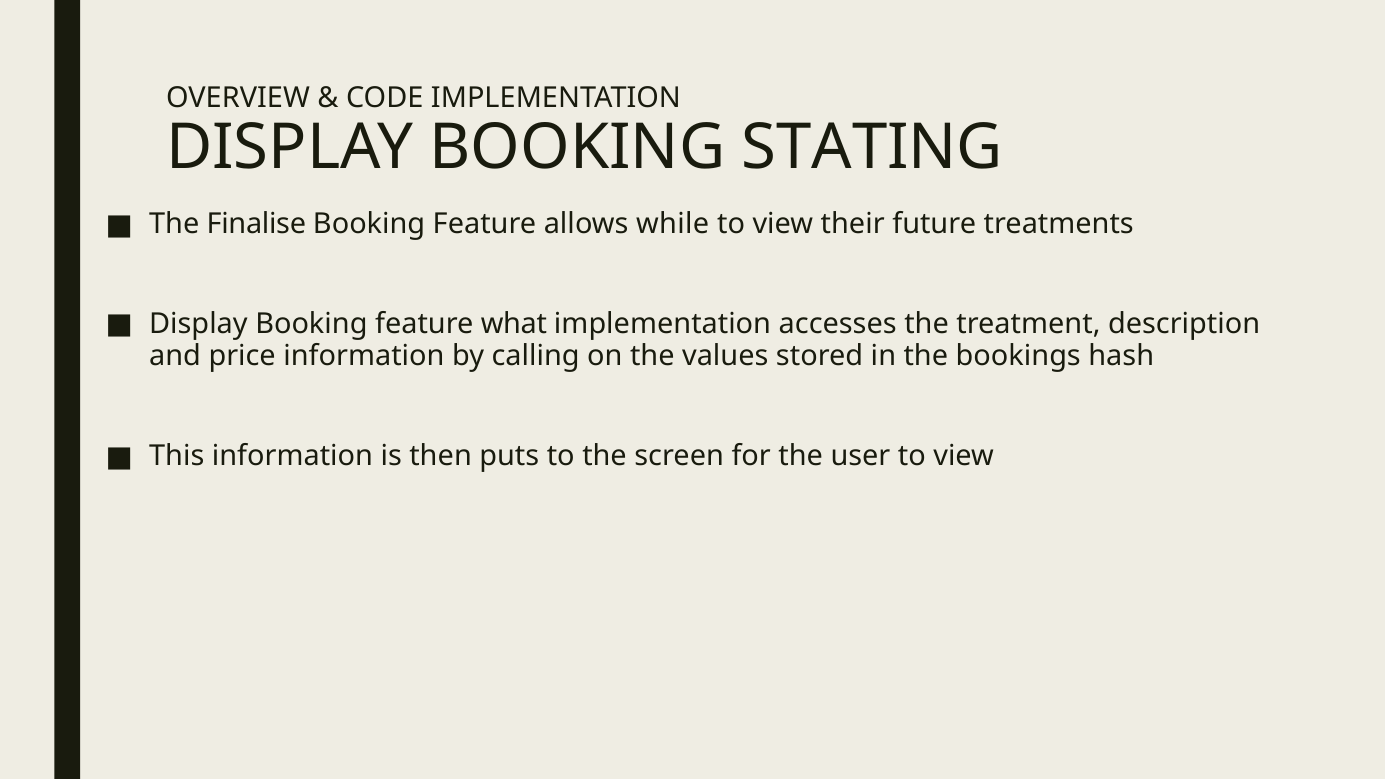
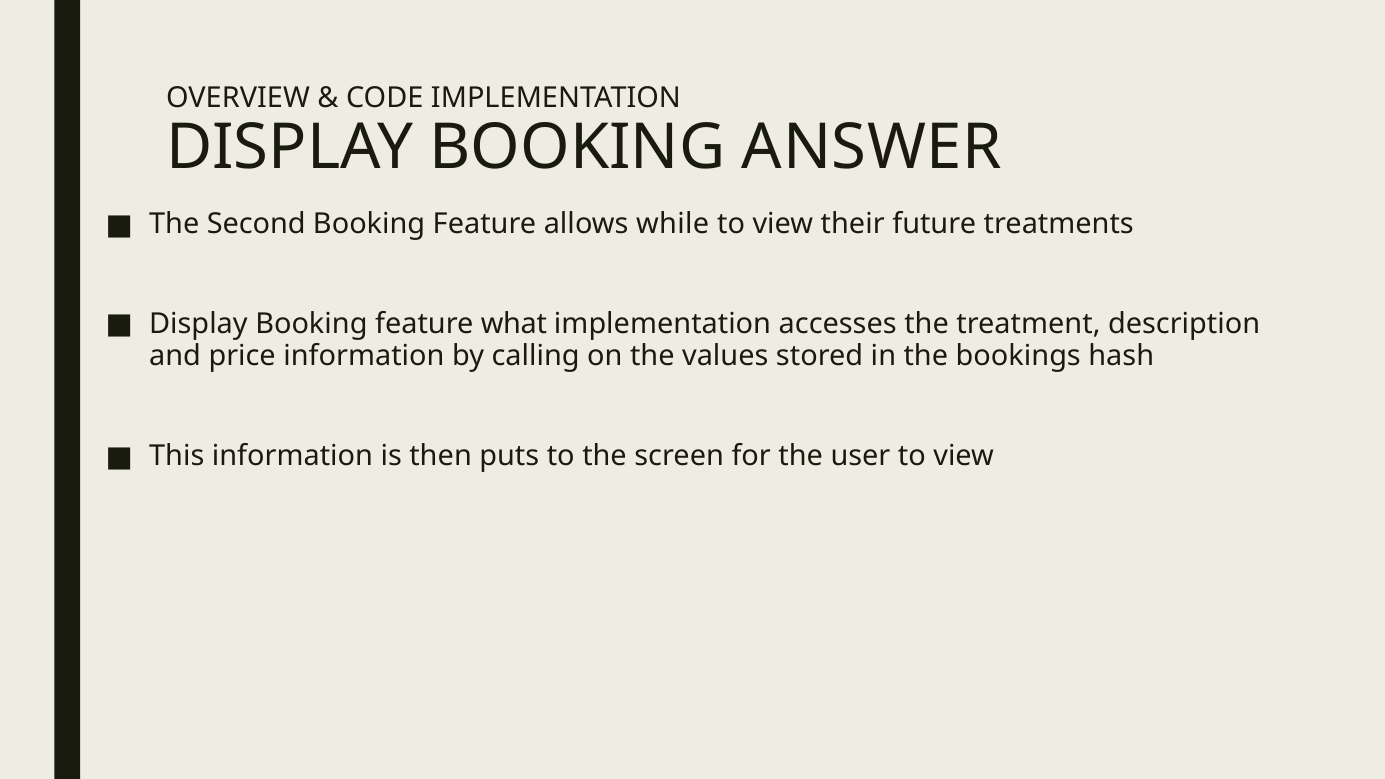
STATING: STATING -> ANSWER
Finalise: Finalise -> Second
